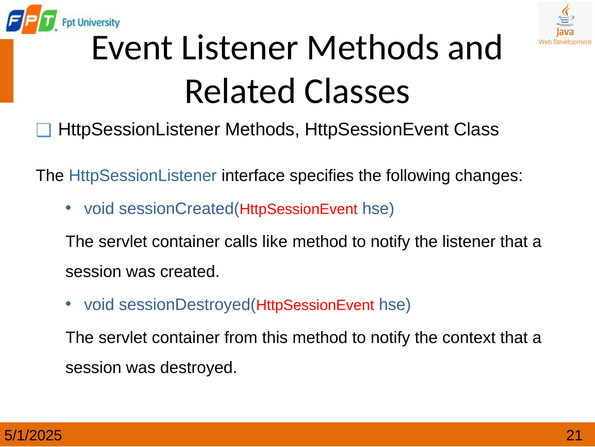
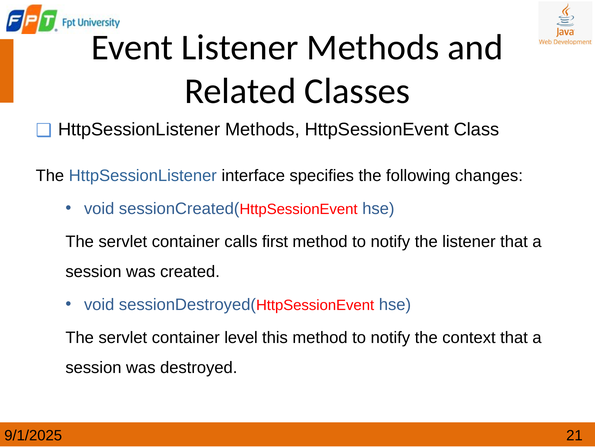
like: like -> first
from: from -> level
5/1/2025: 5/1/2025 -> 9/1/2025
